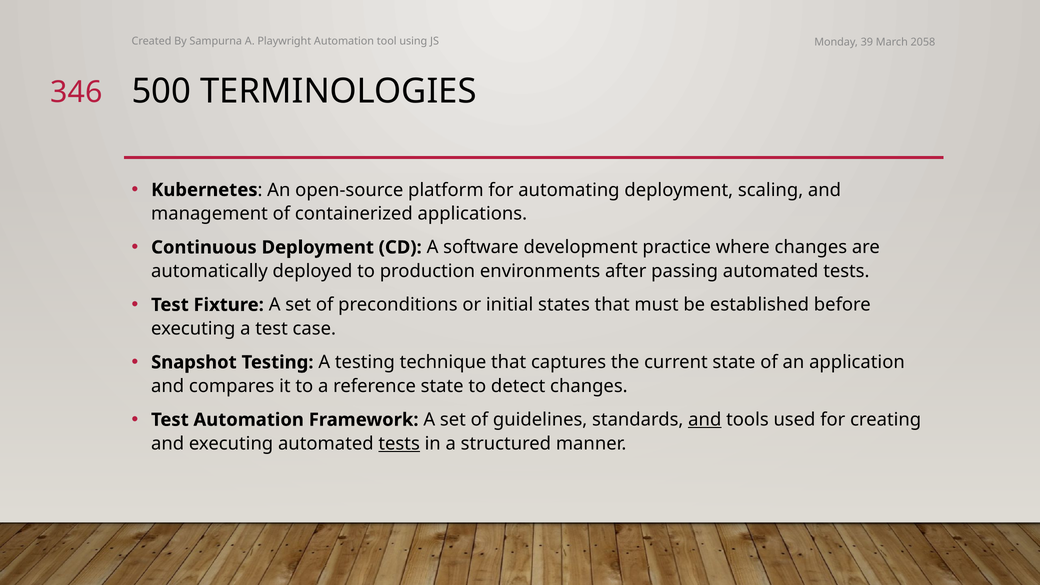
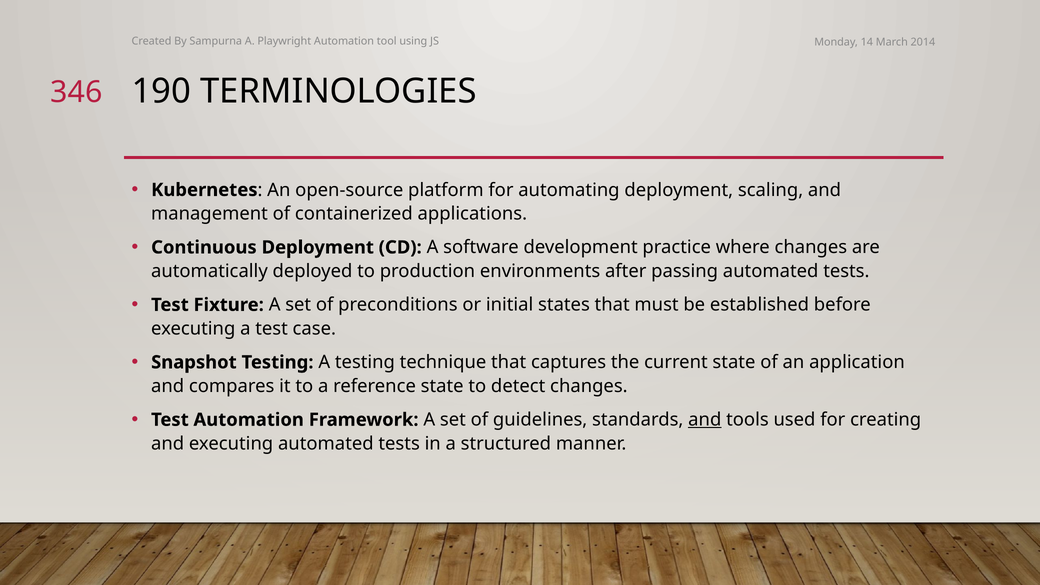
39: 39 -> 14
2058: 2058 -> 2014
500: 500 -> 190
tests at (399, 444) underline: present -> none
